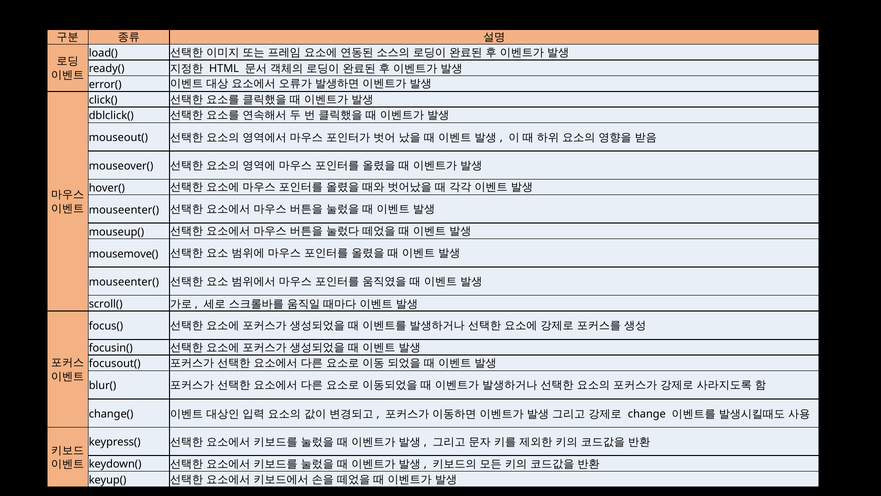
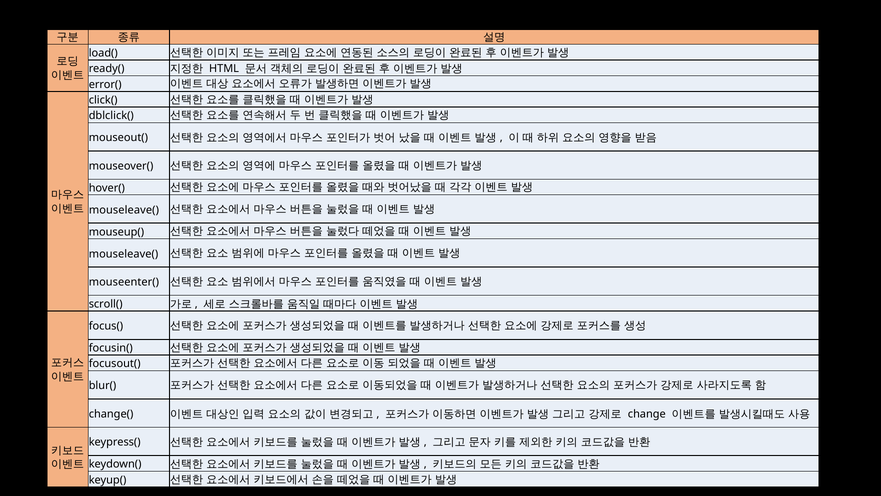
mouseenter( at (124, 210): mouseenter( -> mouseleave(
mousemove( at (124, 254): mousemove( -> mouseleave(
